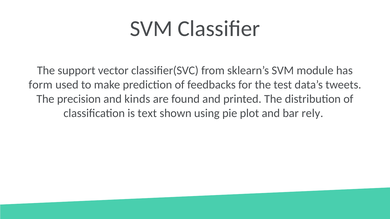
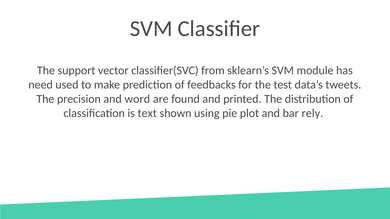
form: form -> need
kinds: kinds -> word
